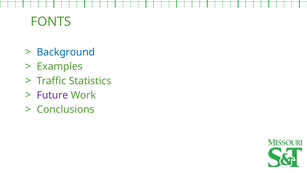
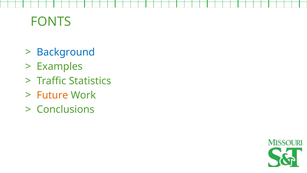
Future colour: purple -> orange
